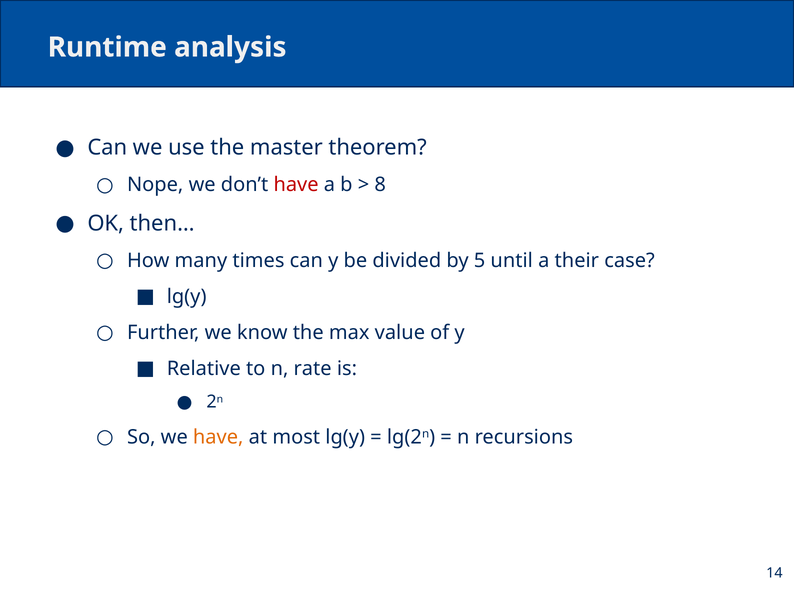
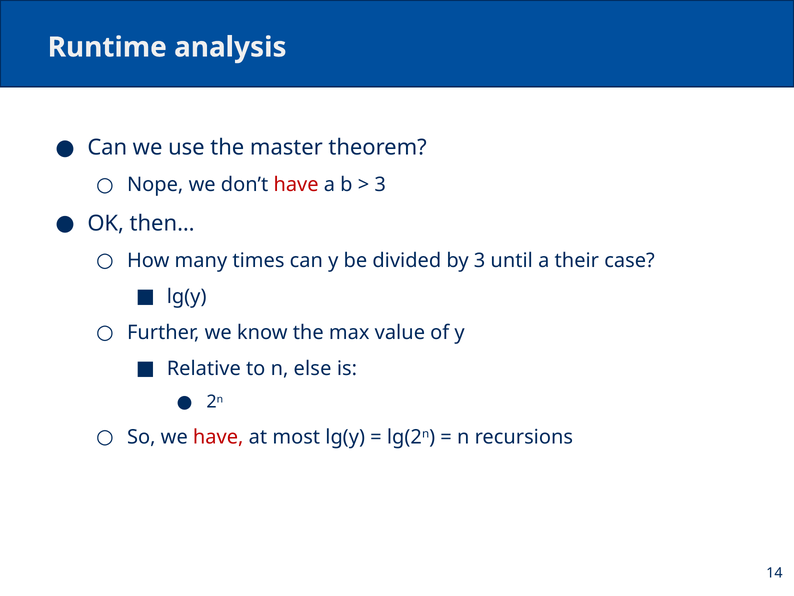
8 at (380, 185): 8 -> 3
by 5: 5 -> 3
rate: rate -> else
have at (218, 437) colour: orange -> red
